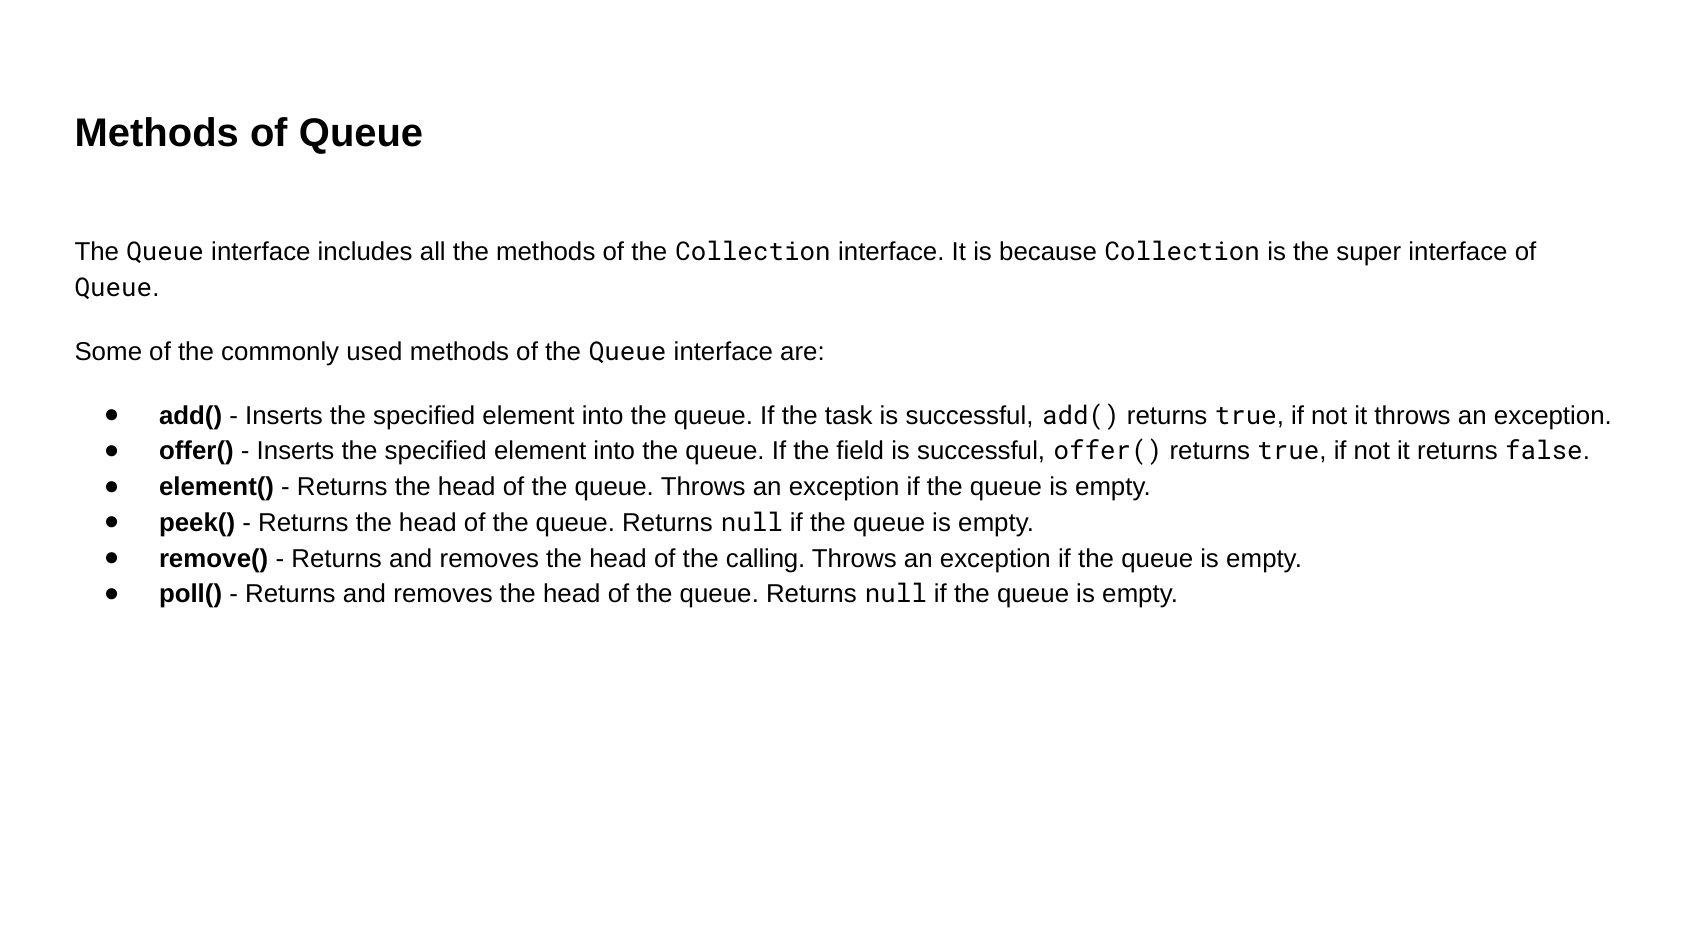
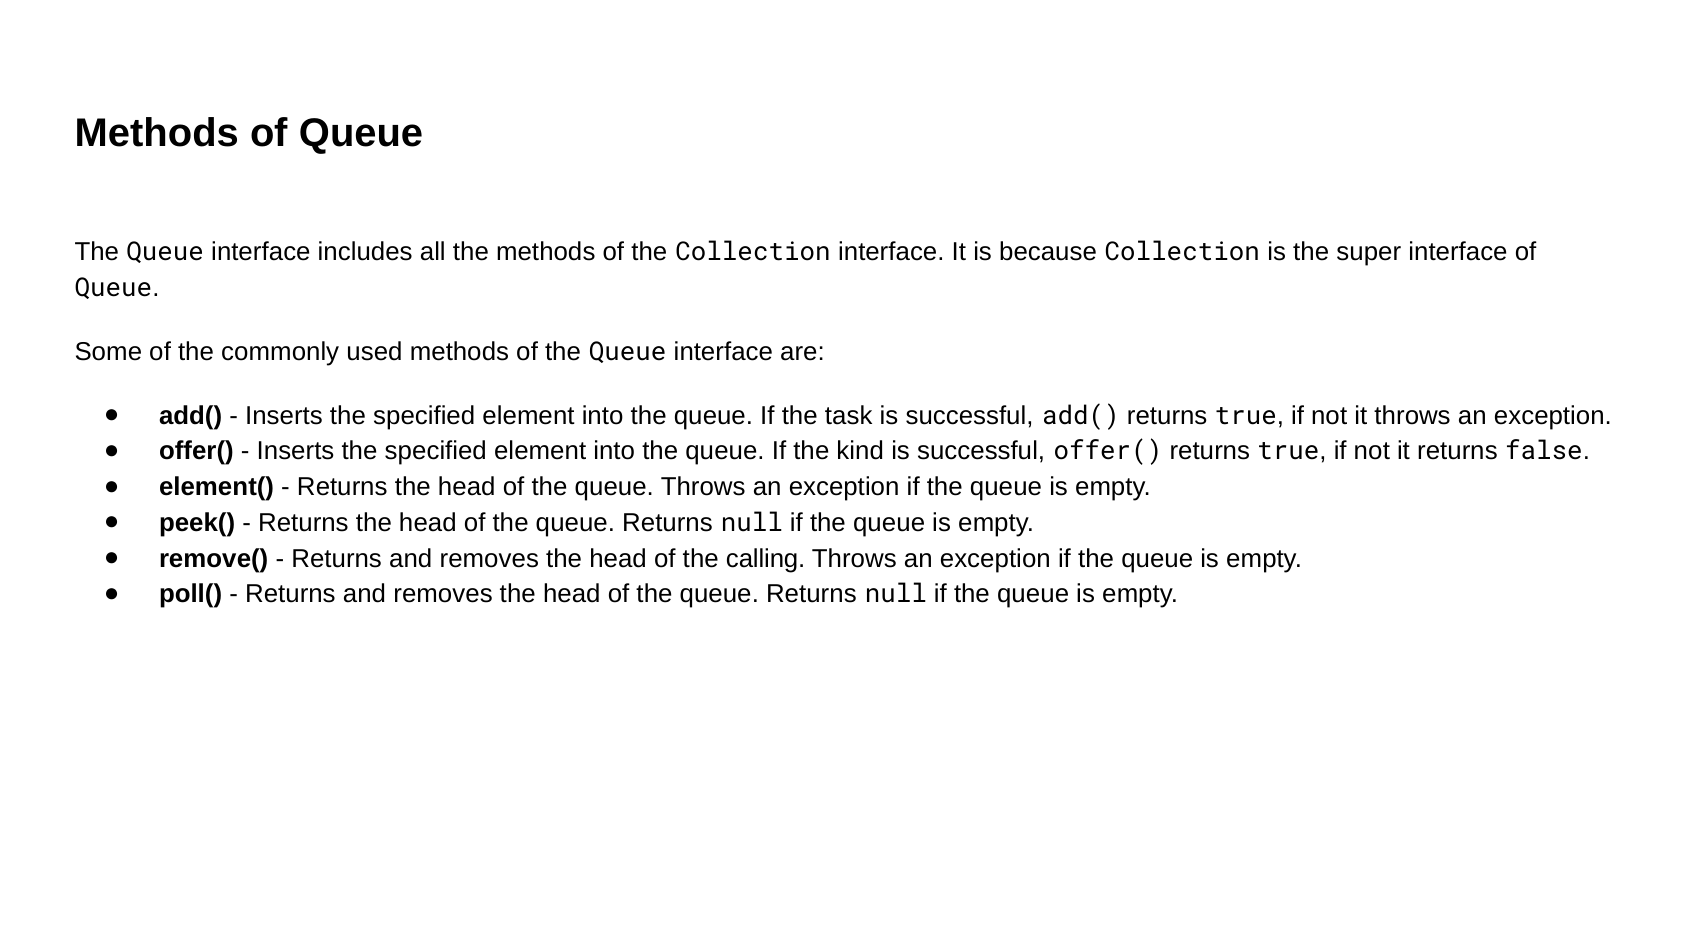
field: field -> kind
